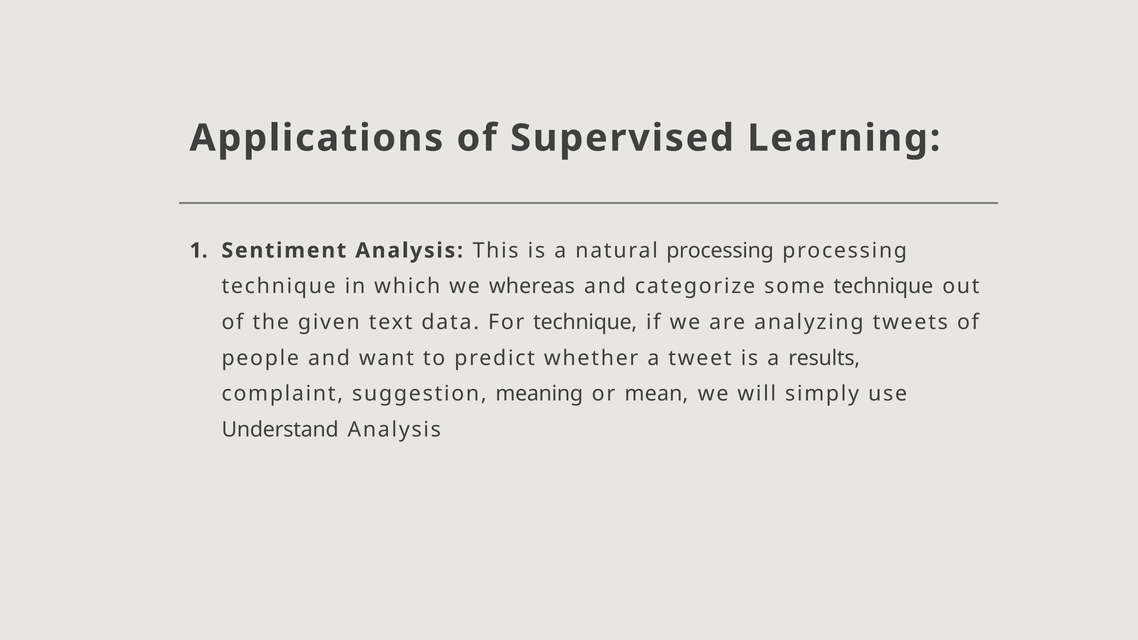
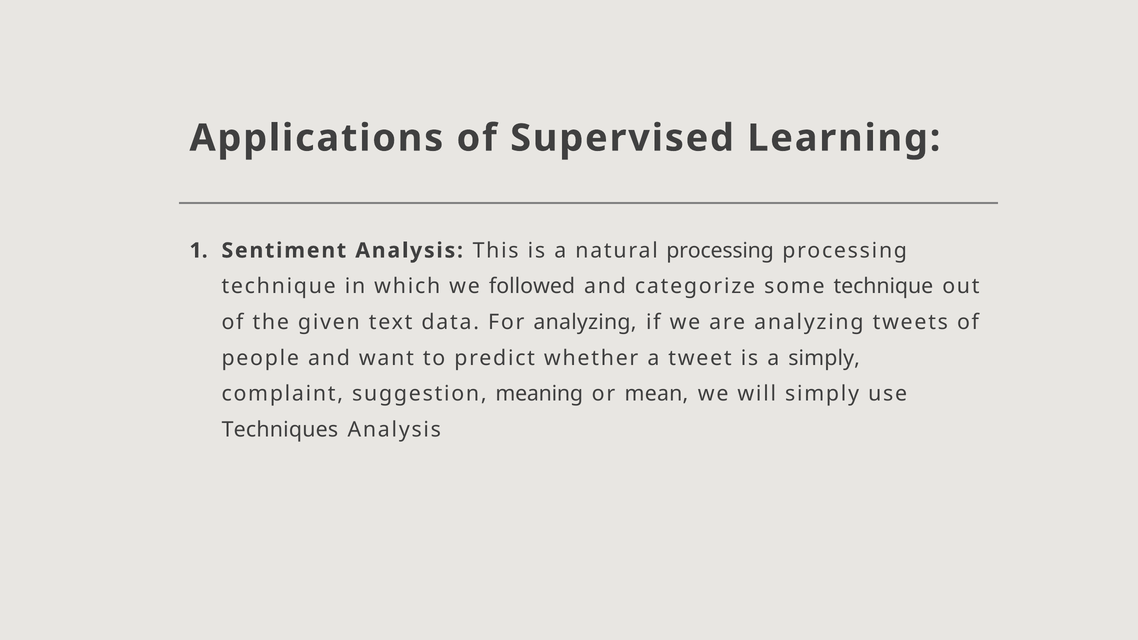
whereas: whereas -> followed
For technique: technique -> analyzing
a results: results -> simply
Understand: Understand -> Techniques
